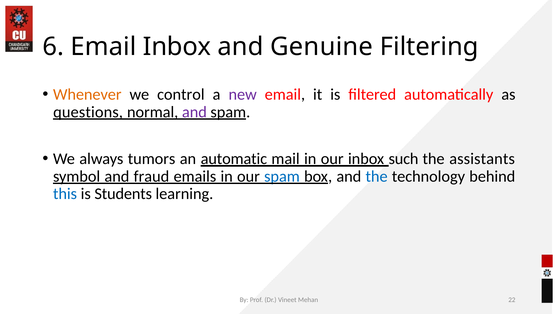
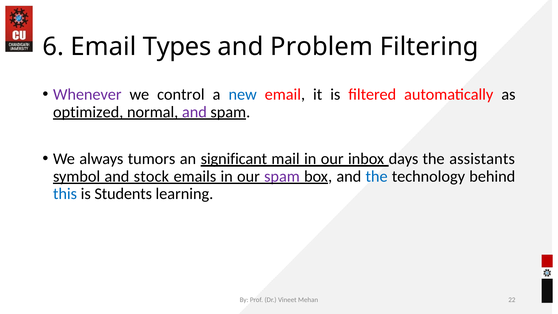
Email Inbox: Inbox -> Types
Genuine: Genuine -> Problem
Whenever colour: orange -> purple
new colour: purple -> blue
questions: questions -> optimized
automatic: automatic -> significant
such: such -> days
fraud: fraud -> stock
spam at (282, 176) colour: blue -> purple
